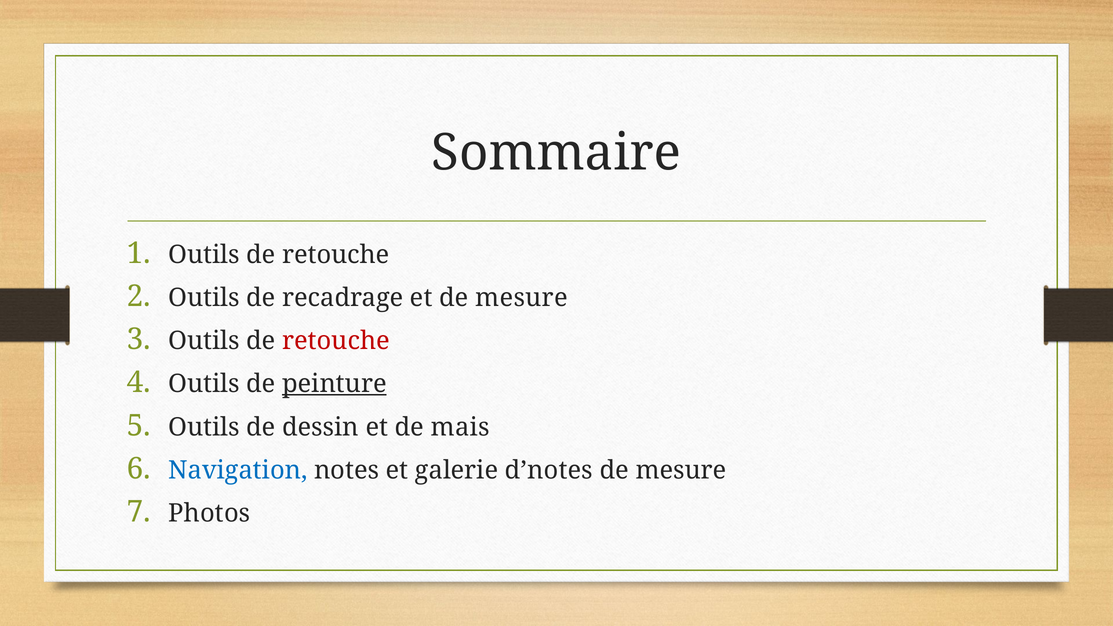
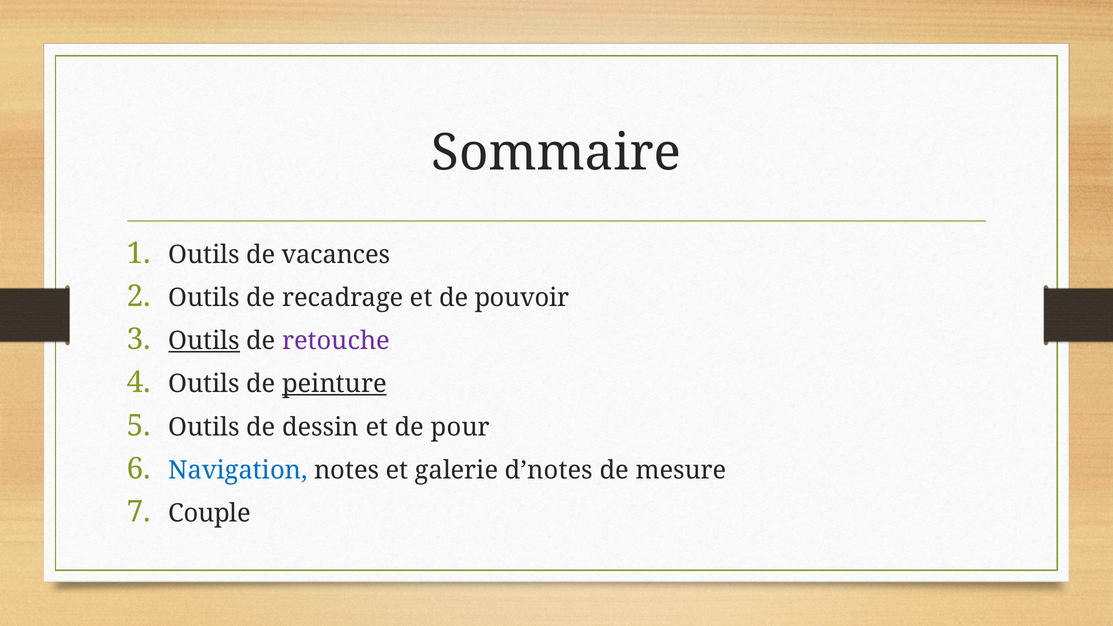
retouche at (336, 255): retouche -> vacances
et de mesure: mesure -> pouvoir
Outils at (204, 341) underline: none -> present
retouche at (336, 341) colour: red -> purple
mais: mais -> pour
Photos: Photos -> Couple
